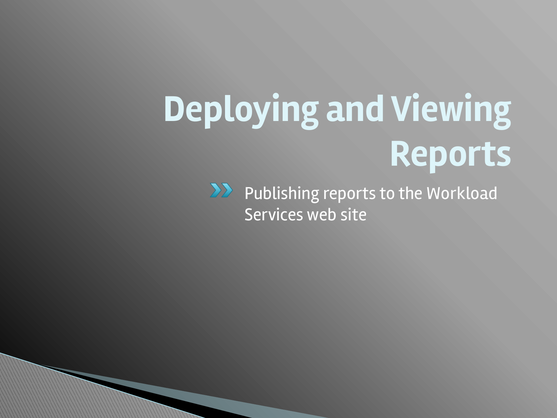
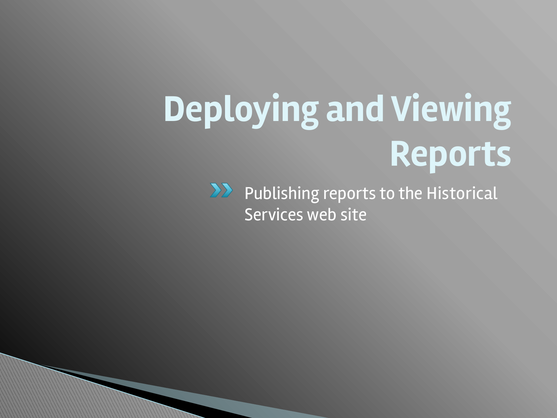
Workload: Workload -> Historical
